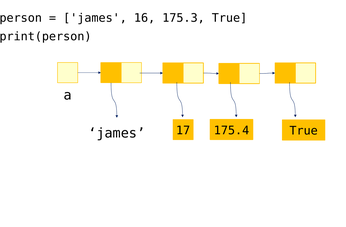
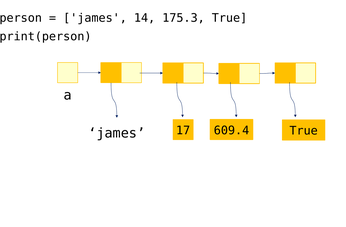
16: 16 -> 14
175.4: 175.4 -> 609.4
